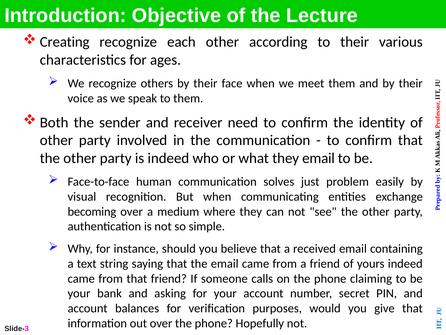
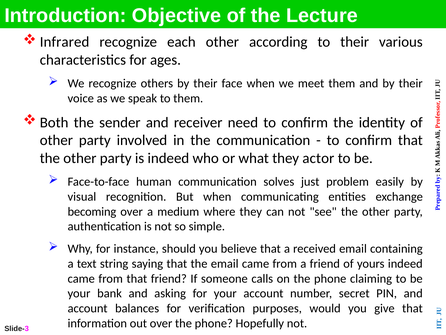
Creating: Creating -> Infrared
they email: email -> actor
